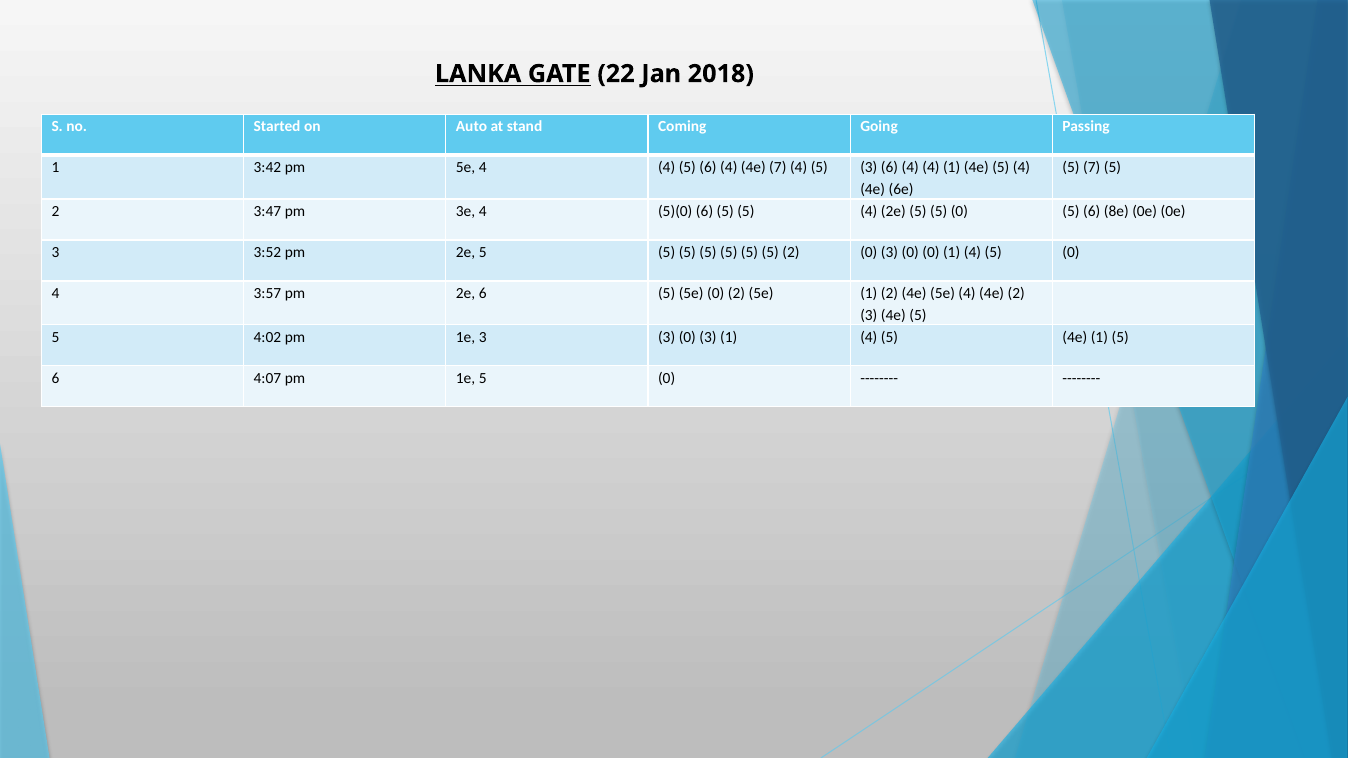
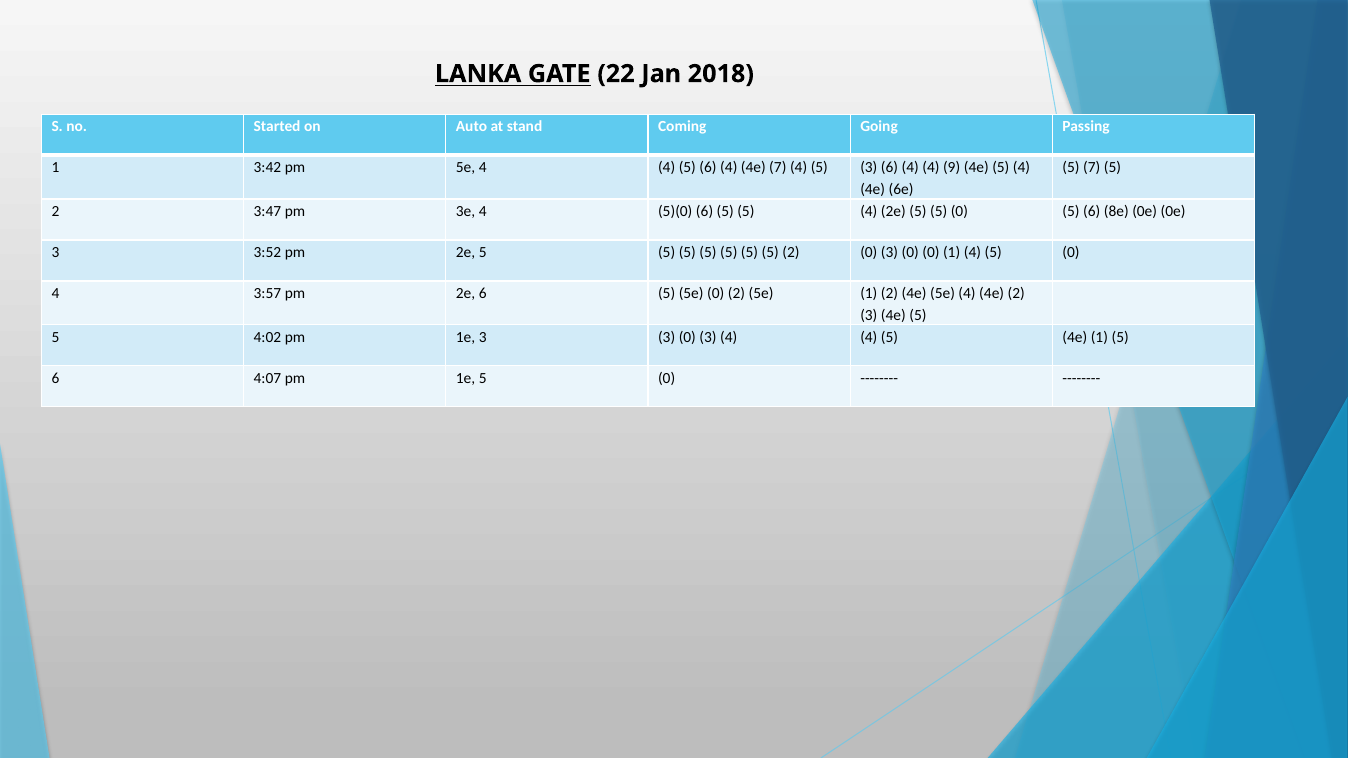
4 1: 1 -> 9
3 1: 1 -> 4
